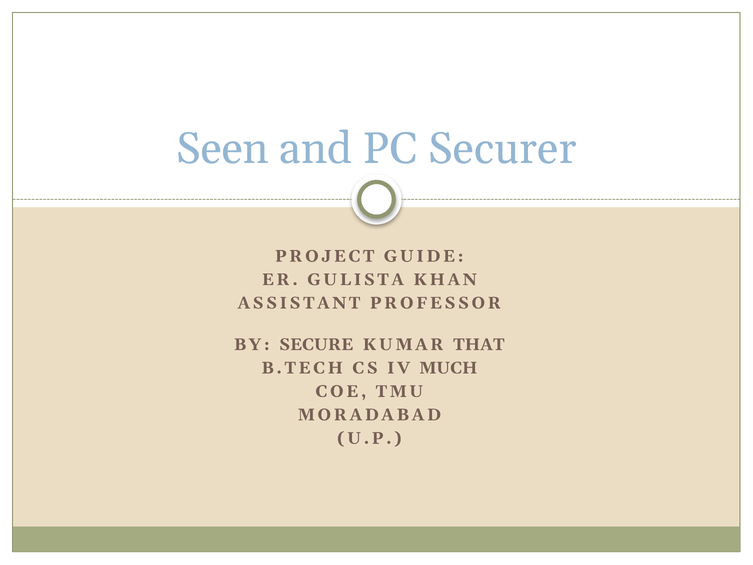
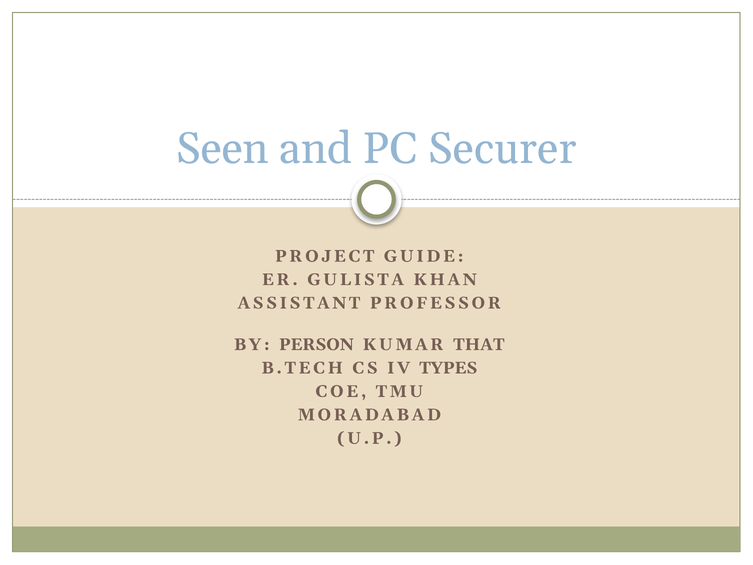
SECURE: SECURE -> PERSON
MUCH: MUCH -> TYPES
